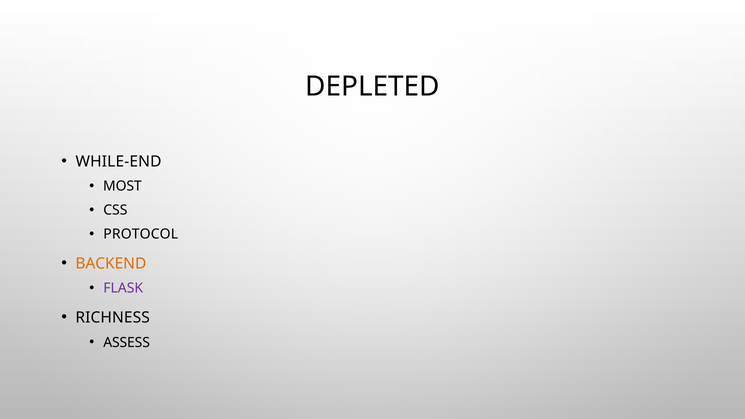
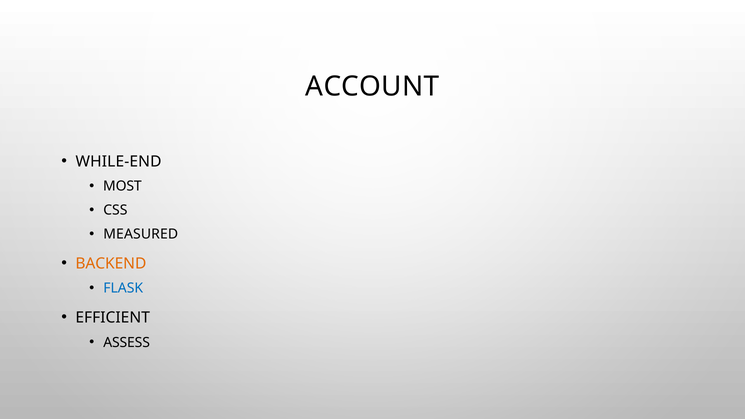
DEPLETED: DEPLETED -> ACCOUNT
PROTOCOL: PROTOCOL -> MEASURED
FLASK colour: purple -> blue
RICHNESS: RICHNESS -> EFFICIENT
